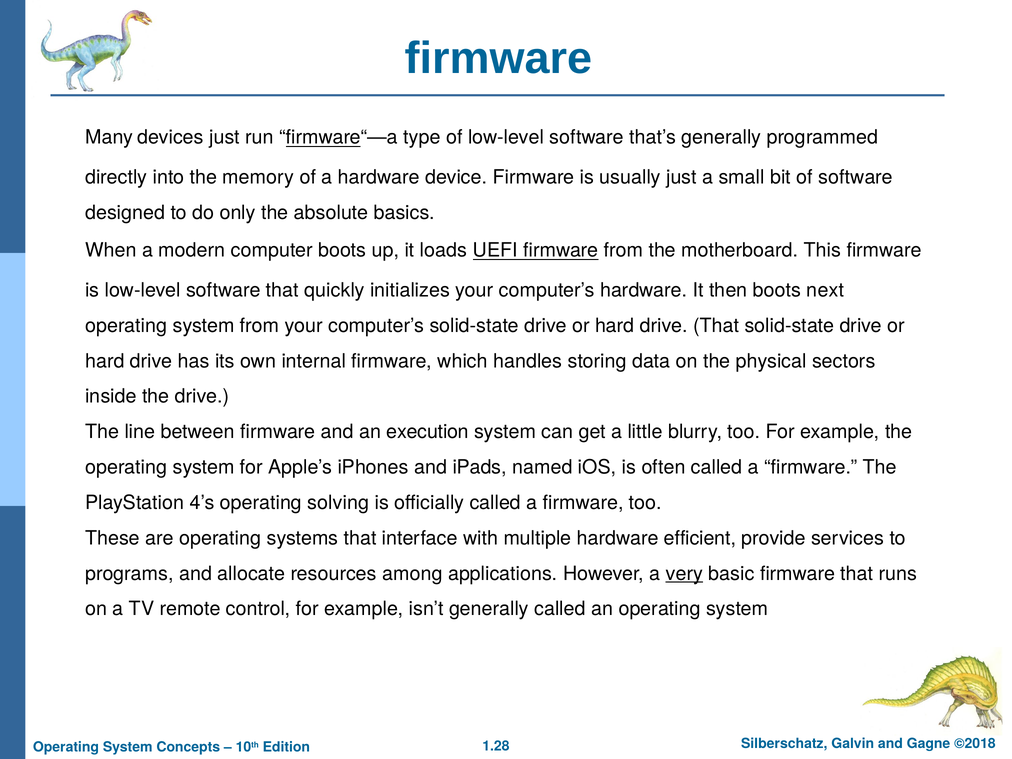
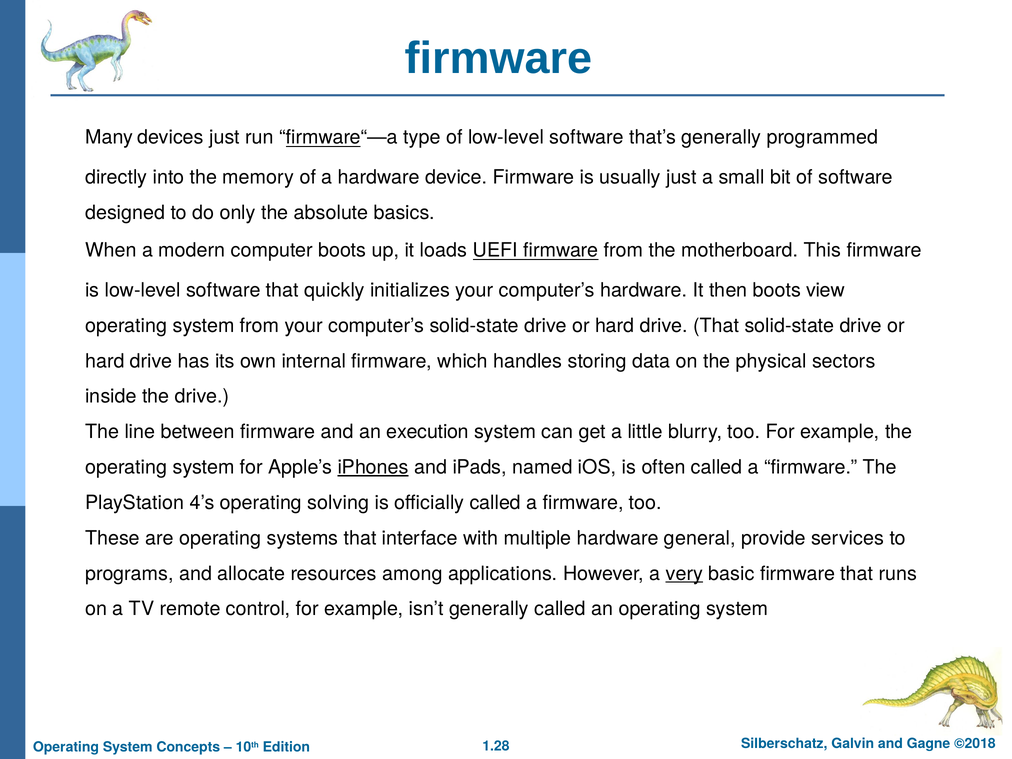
next: next -> view
iPhones underline: none -> present
efficient: efficient -> general
